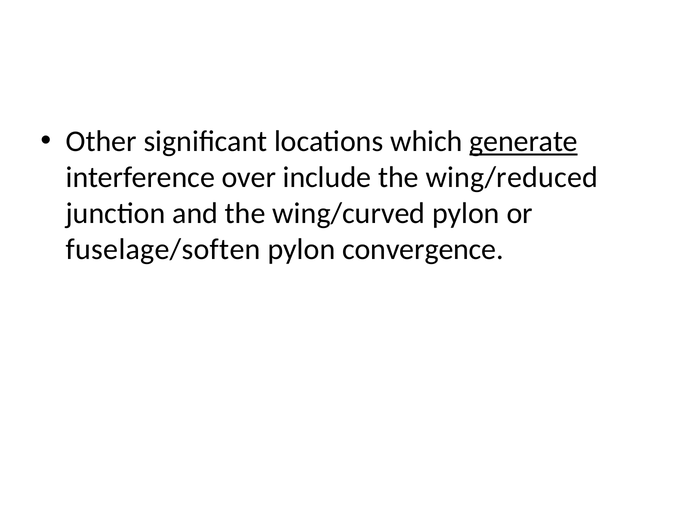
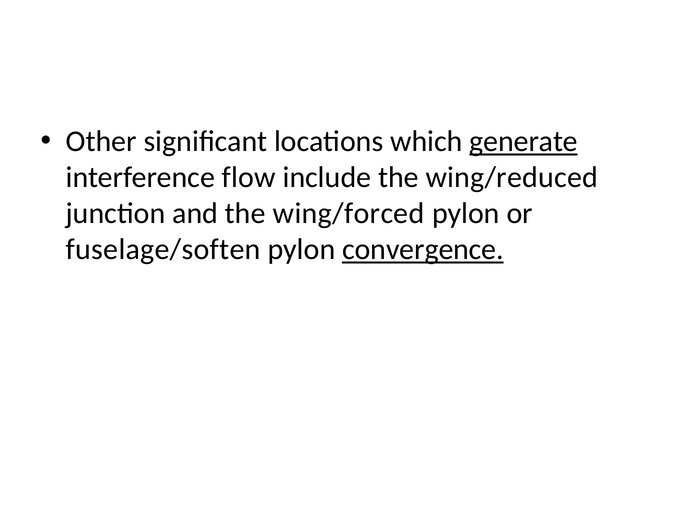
over: over -> flow
wing/curved: wing/curved -> wing/forced
convergence underline: none -> present
